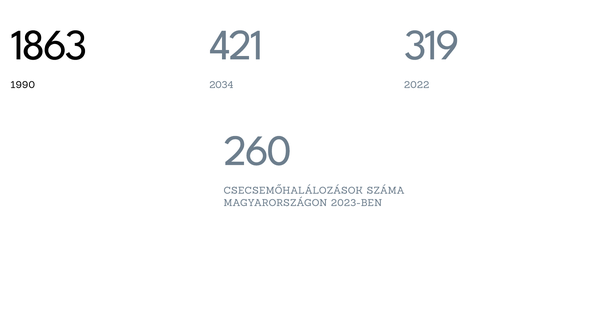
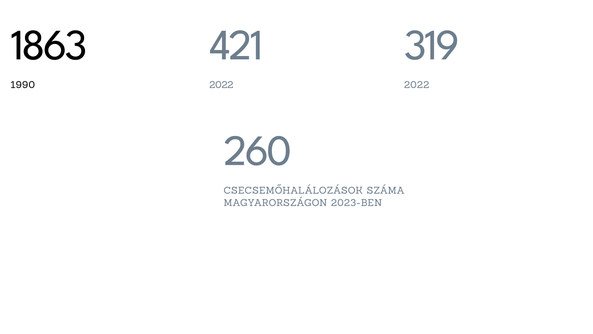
2034 at (221, 85): 2034 -> 2022
